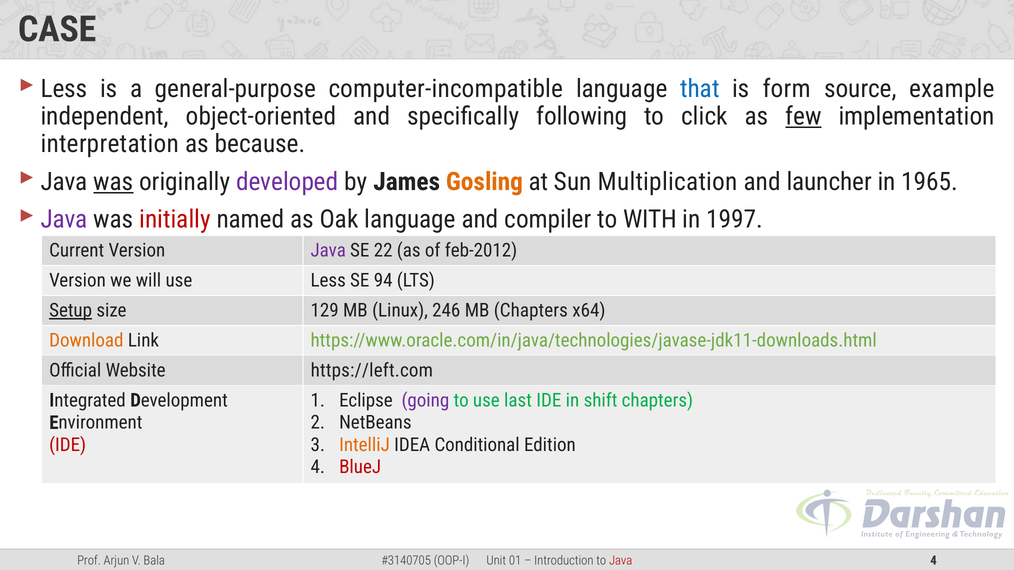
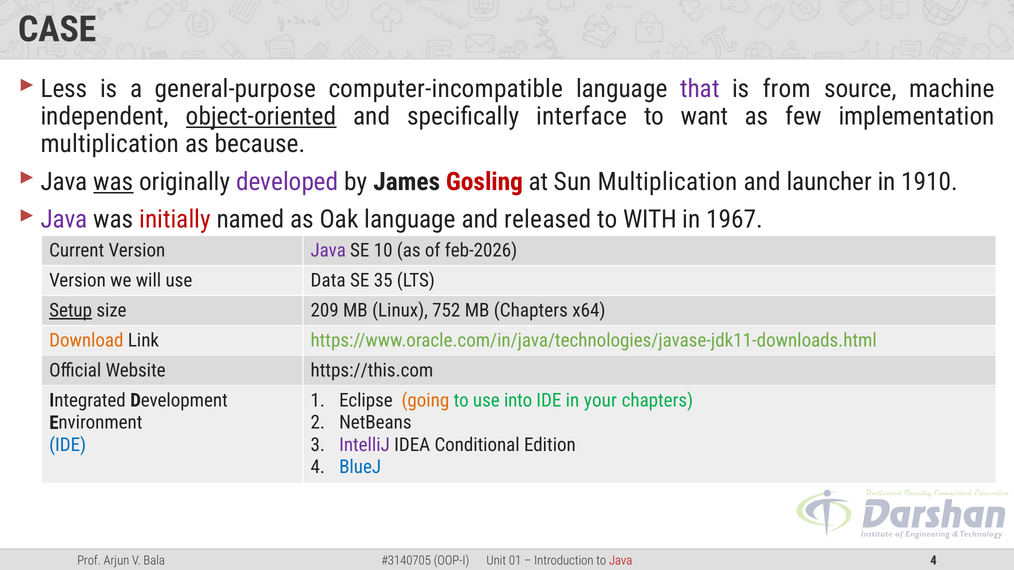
that colour: blue -> purple
form: form -> from
example: example -> machine
object-oriented underline: none -> present
following: following -> interface
click: click -> want
few underline: present -> none
interpretation at (110, 144): interpretation -> multiplication
Gosling colour: orange -> red
1965: 1965 -> 1910
compiler: compiler -> released
1997: 1997 -> 1967
22: 22 -> 10
feb-2012: feb-2012 -> feb-2026
use Less: Less -> Data
94: 94 -> 35
129: 129 -> 209
246: 246 -> 752
https://left.com: https://left.com -> https://this.com
going colour: purple -> orange
last: last -> into
shift: shift -> your
IDE at (68, 445) colour: red -> blue
IntelliJ colour: orange -> purple
BlueJ colour: red -> blue
